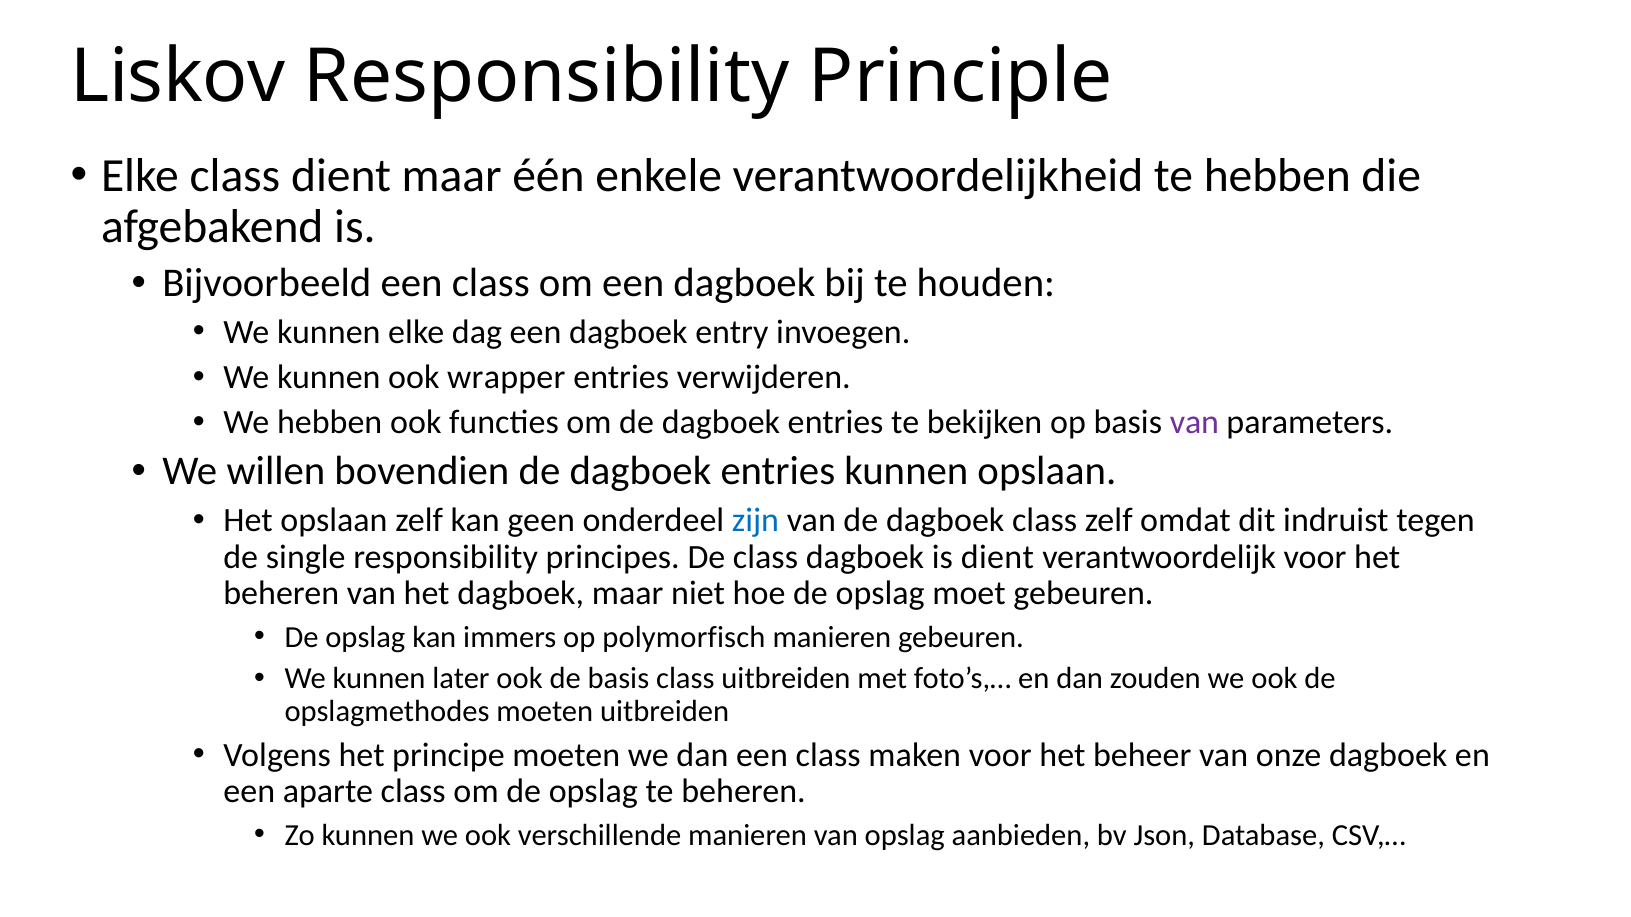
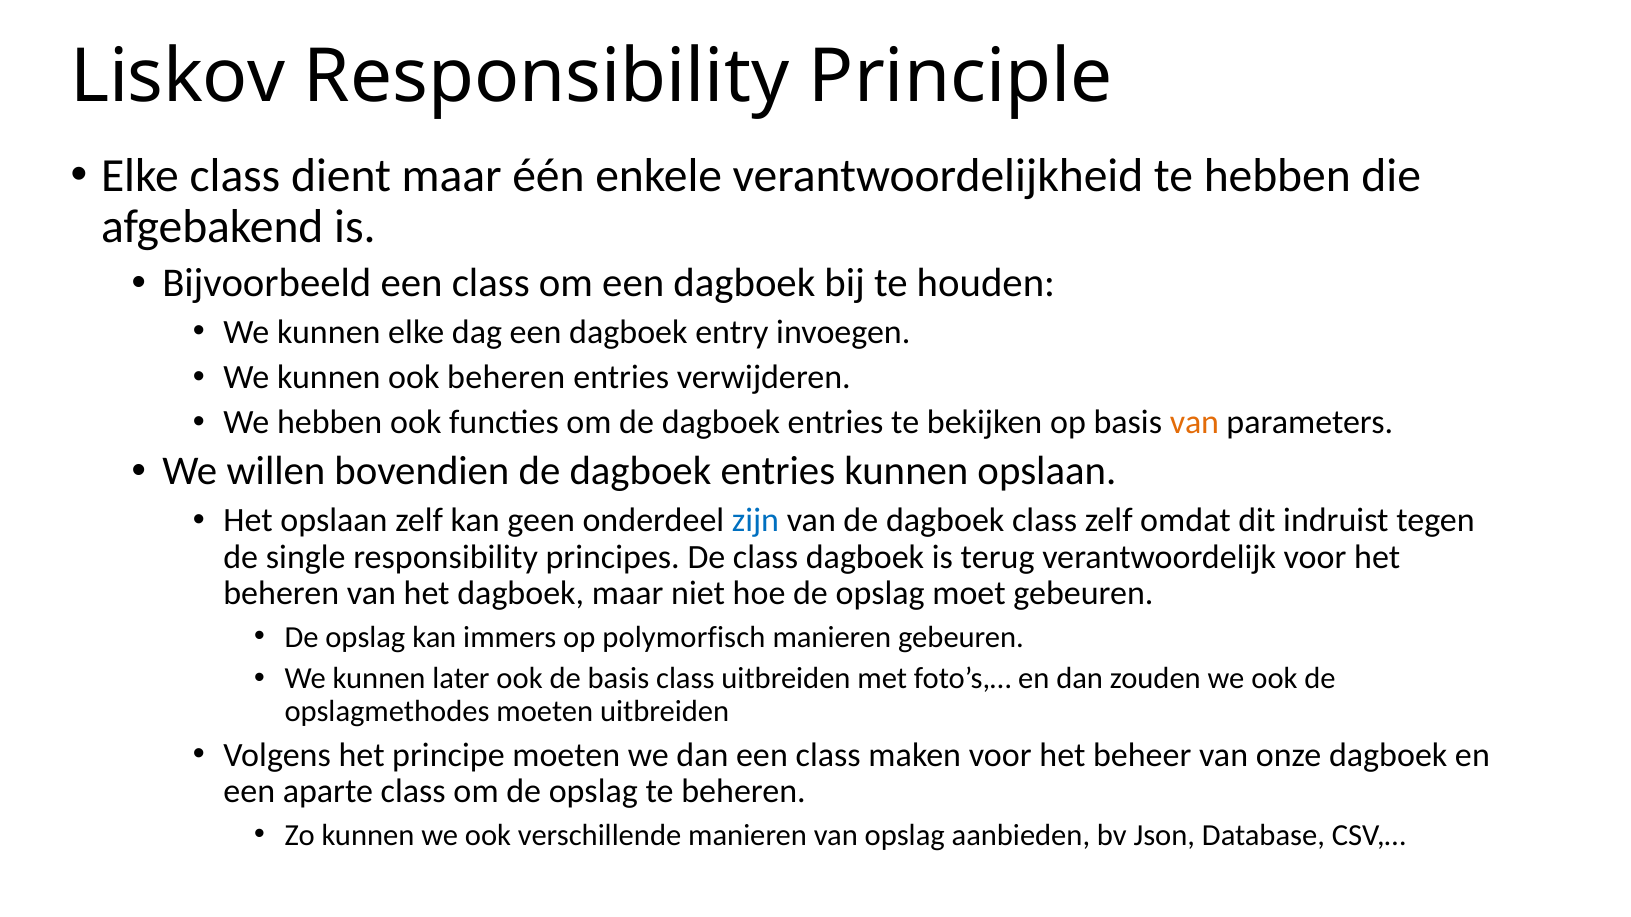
ook wrapper: wrapper -> beheren
van at (1194, 423) colour: purple -> orange
is dient: dient -> terug
